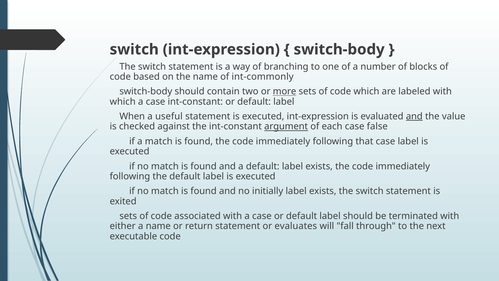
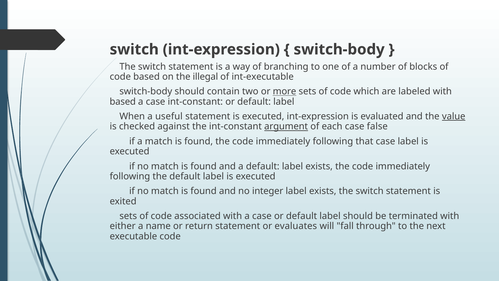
the name: name -> illegal
int-commonly: int-commonly -> int-executable
which at (123, 102): which -> based
and at (414, 116) underline: present -> none
value underline: none -> present
initially: initially -> integer
